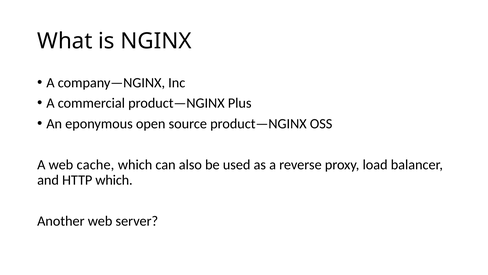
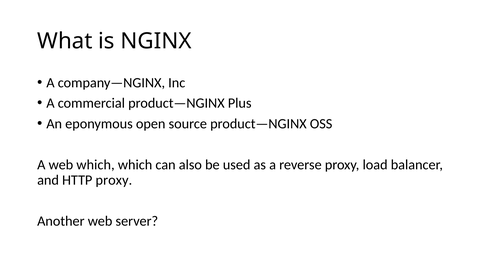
web cache: cache -> which
HTTP which: which -> proxy
